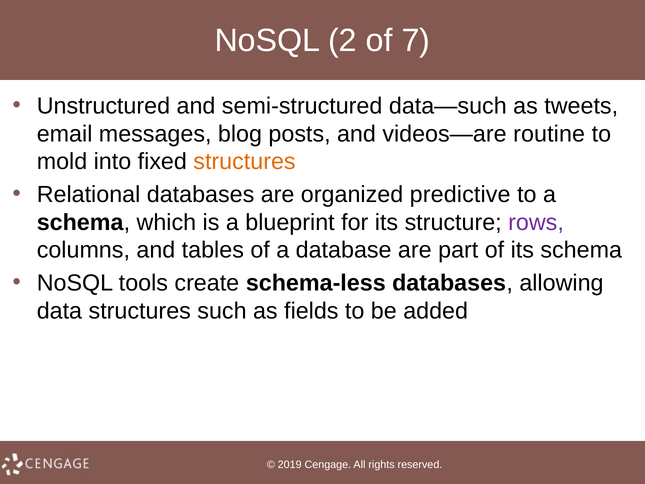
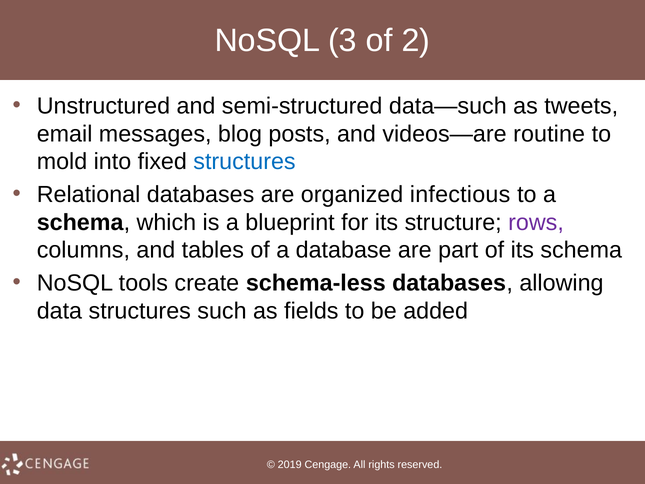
2: 2 -> 3
7: 7 -> 2
structures at (244, 162) colour: orange -> blue
predictive: predictive -> infectious
